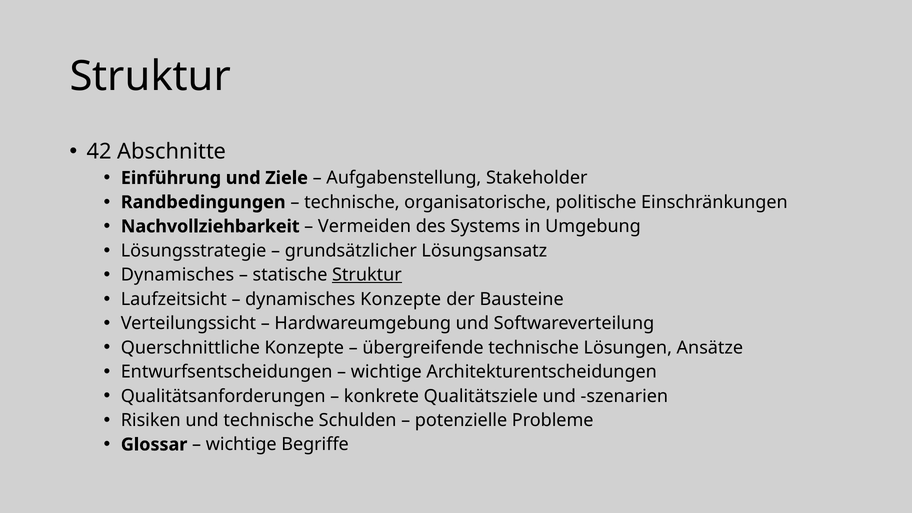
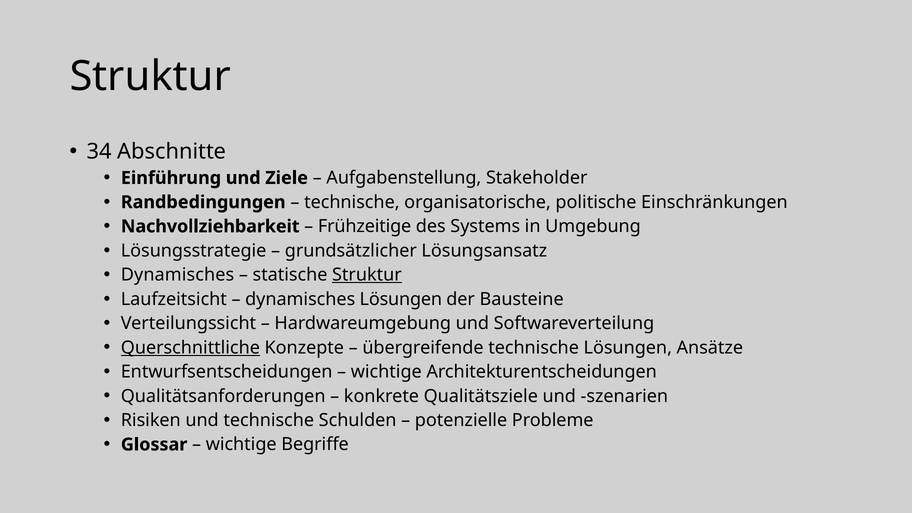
42: 42 -> 34
Vermeiden: Vermeiden -> Frühzeitige
dynamisches Konzepte: Konzepte -> Lösungen
Querschnittliche underline: none -> present
